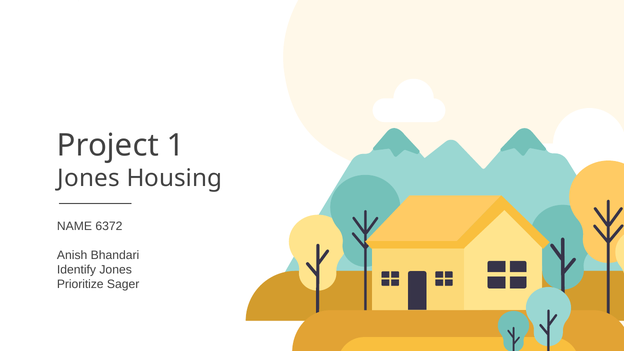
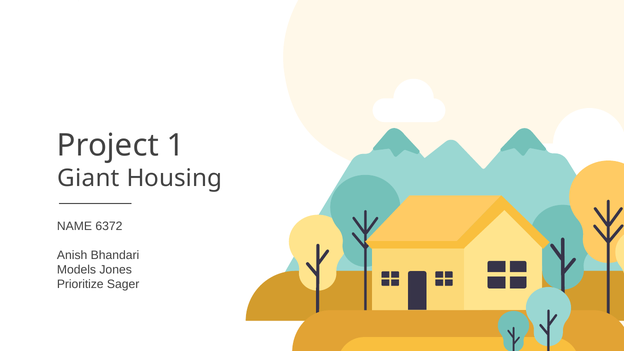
Jones at (89, 178): Jones -> Giant
Identify: Identify -> Models
